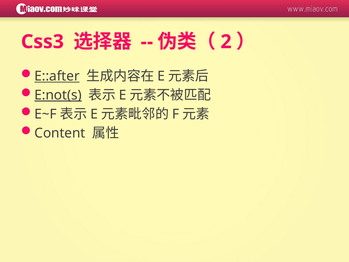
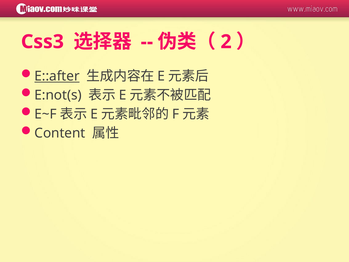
E:not(s underline: present -> none
